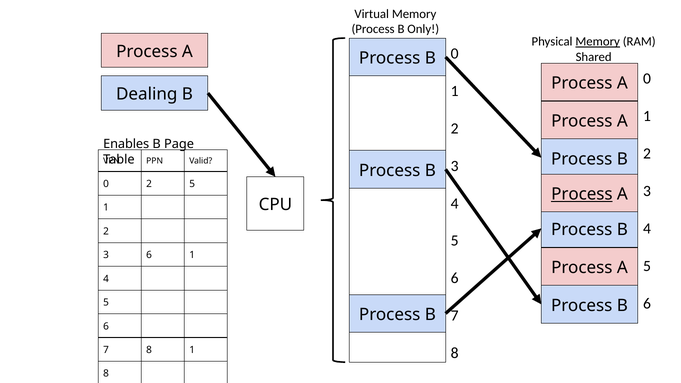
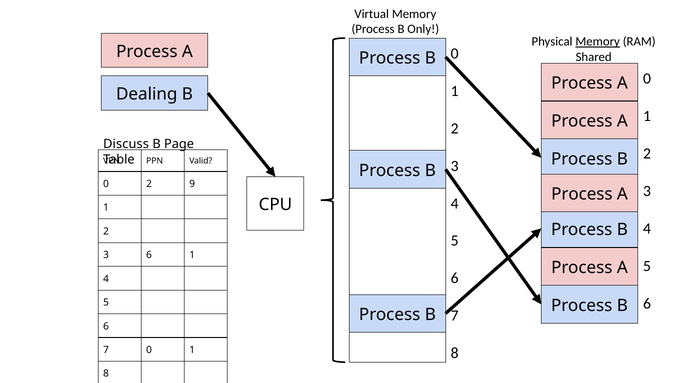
Enables: Enables -> Discuss
2 5: 5 -> 9
Process at (582, 194) underline: present -> none
8 at (149, 350): 8 -> 0
